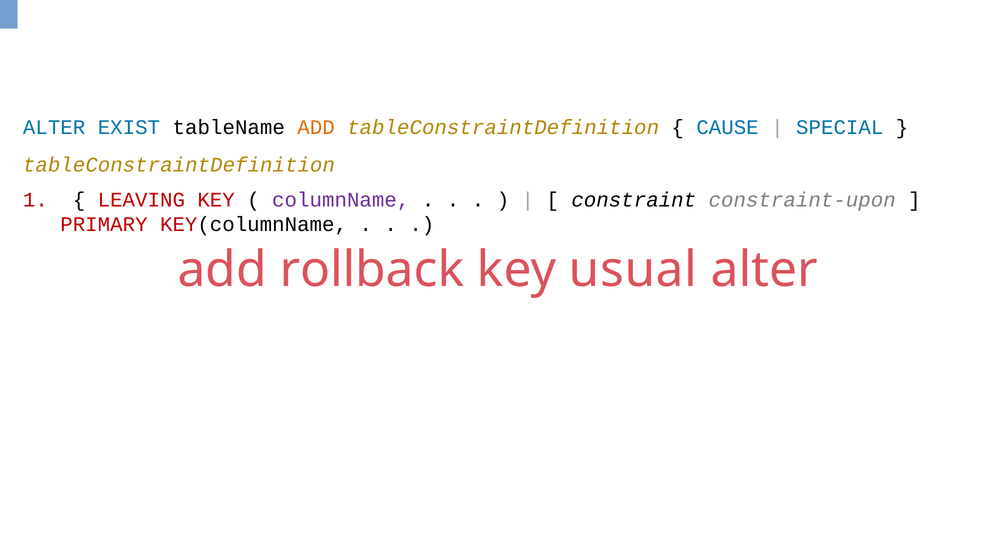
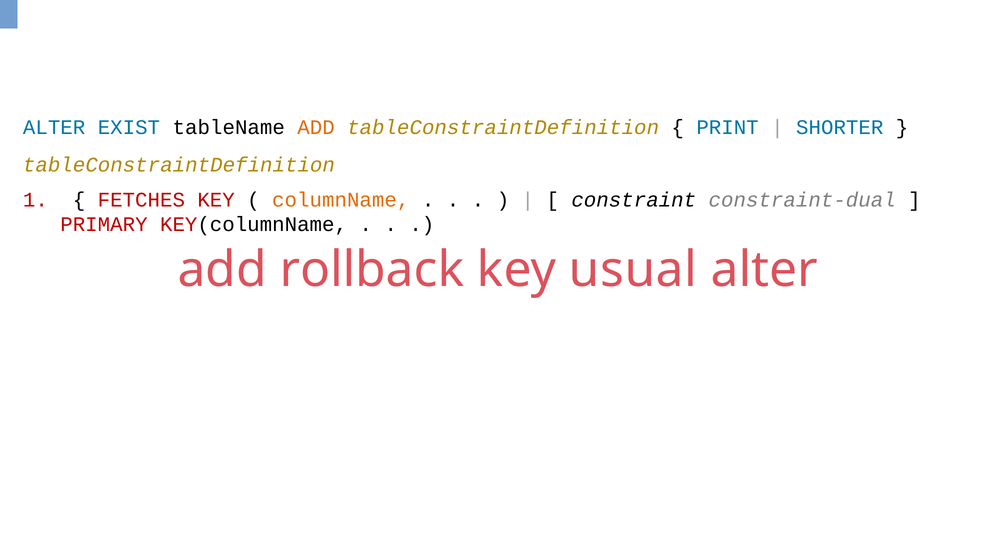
CAUSE: CAUSE -> PRINT
SPECIAL: SPECIAL -> SHORTER
LEAVING: LEAVING -> FETCHES
columnName colour: purple -> orange
constraint-upon: constraint-upon -> constraint-dual
